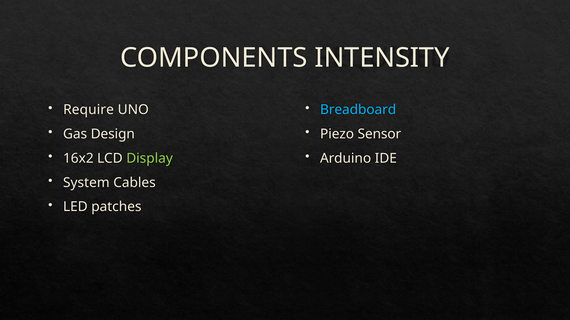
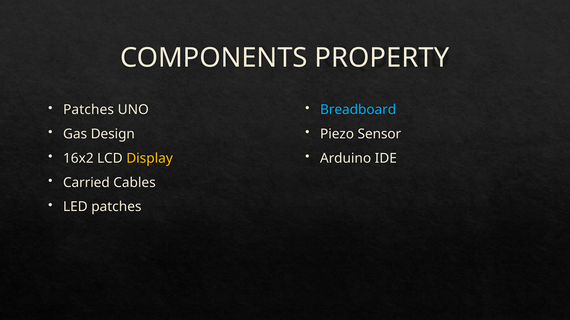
INTENSITY: INTENSITY -> PROPERTY
Require at (89, 110): Require -> Patches
Display colour: light green -> yellow
System: System -> Carried
